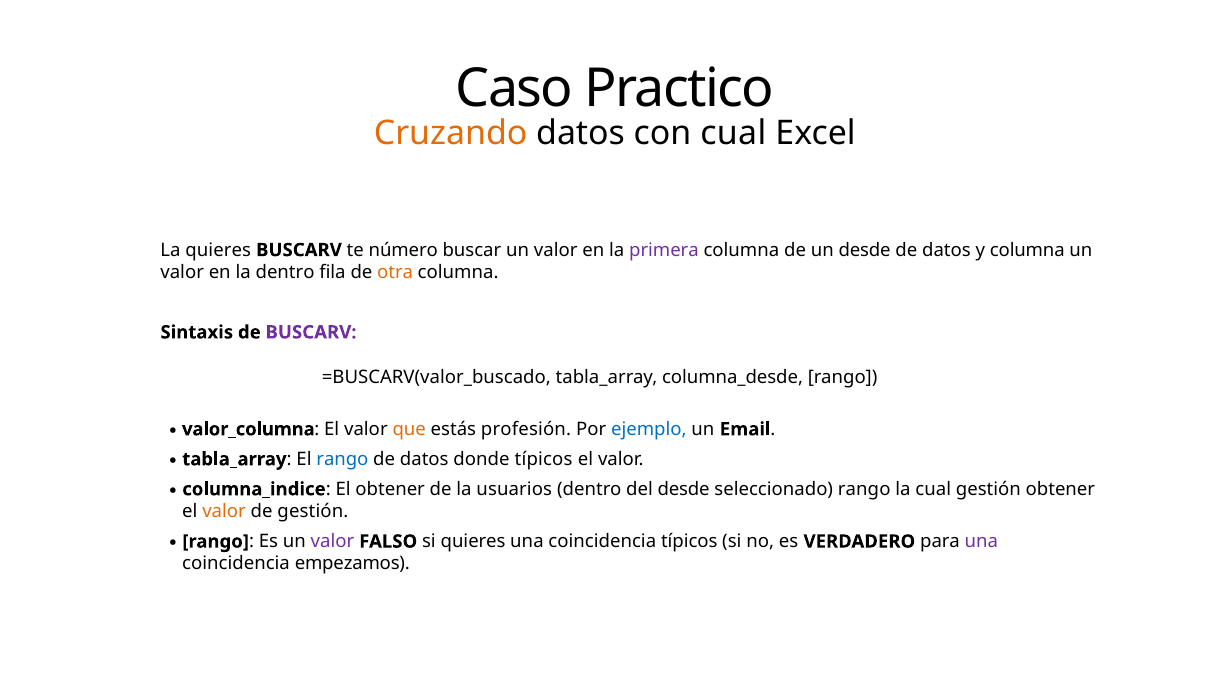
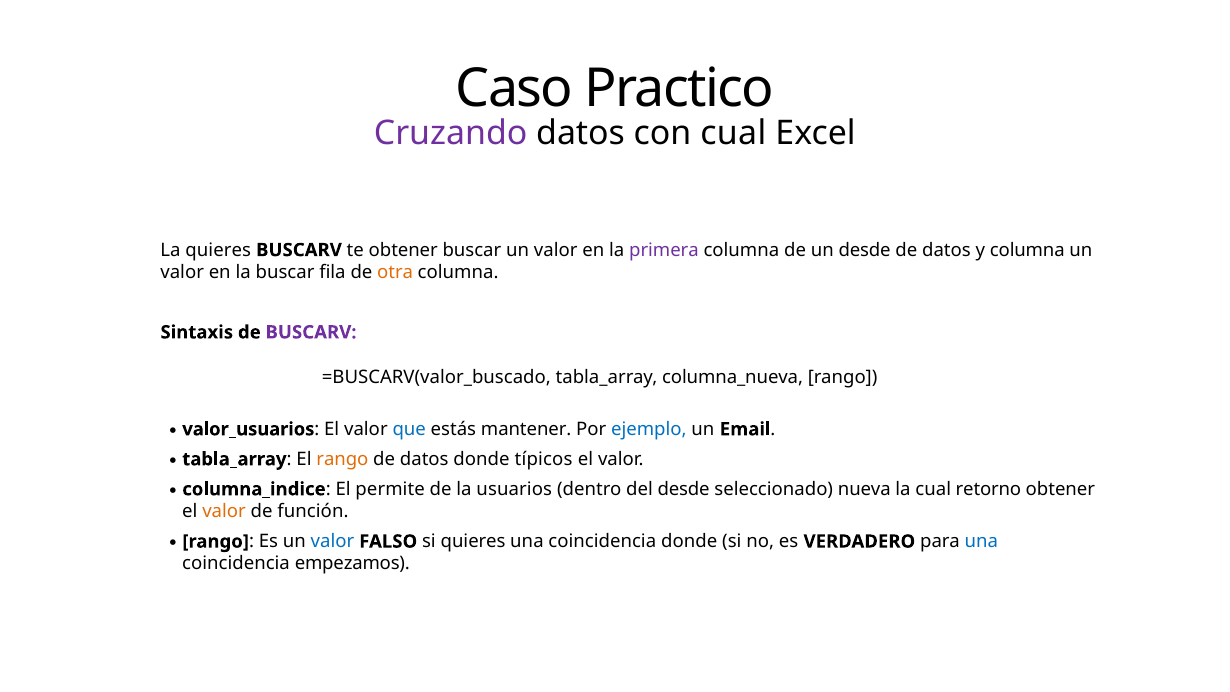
Cruzando colour: orange -> purple
te número: número -> obtener
la dentro: dentro -> buscar
columna_desde: columna_desde -> columna_nueva
valor_columna: valor_columna -> valor_usuarios
que colour: orange -> blue
profesión: profesión -> mantener
rango at (342, 459) colour: blue -> orange
El obtener: obtener -> permite
seleccionado rango: rango -> nueva
cual gestión: gestión -> retorno
de gestión: gestión -> función
valor at (332, 541) colour: purple -> blue
coincidencia típicos: típicos -> donde
una at (981, 541) colour: purple -> blue
